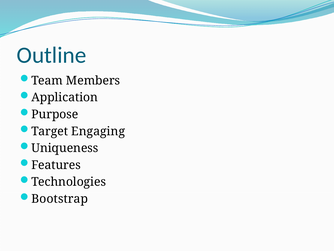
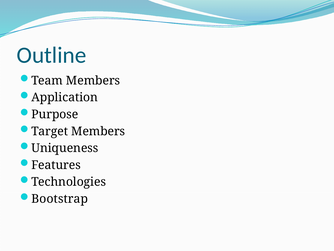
Target Engaging: Engaging -> Members
